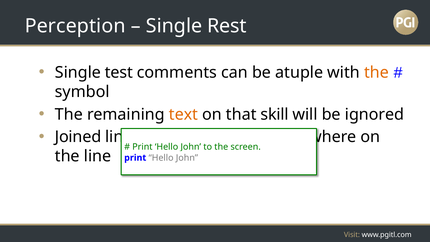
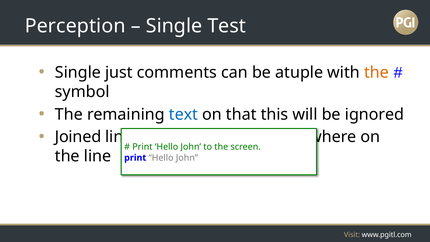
Rest: Rest -> Test
test: test -> just
text colour: orange -> blue
skill: skill -> this
